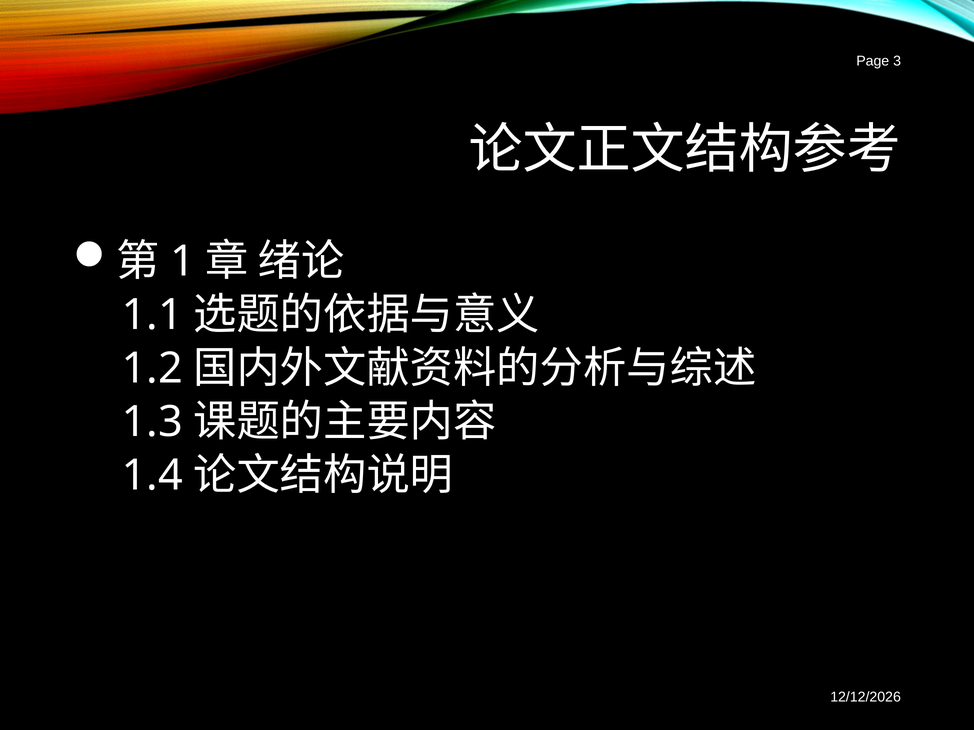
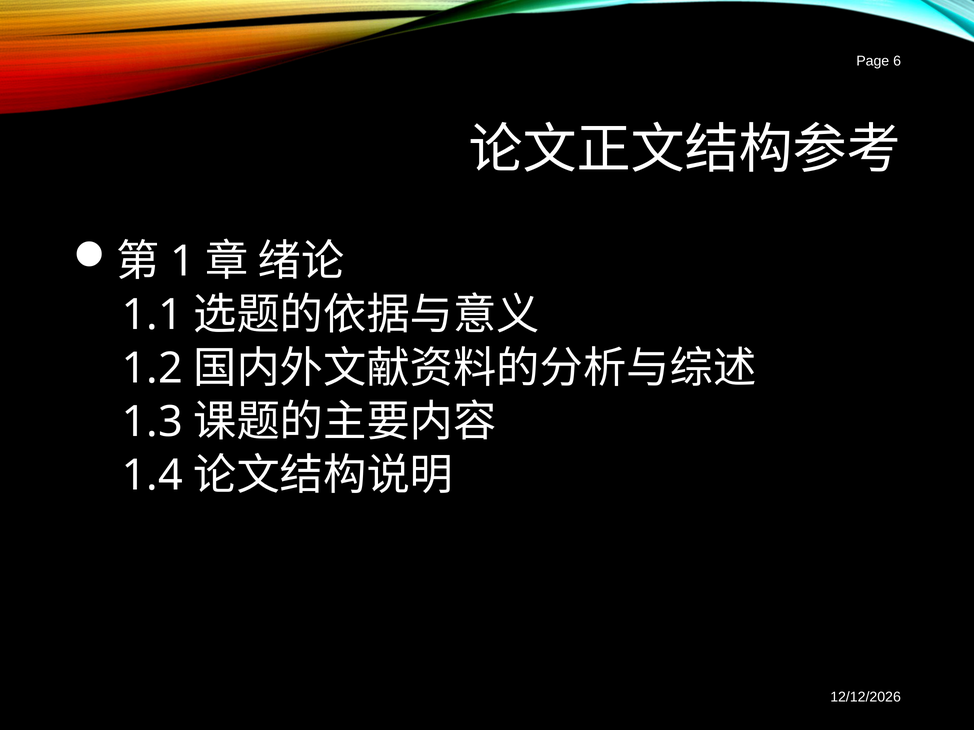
3: 3 -> 6
